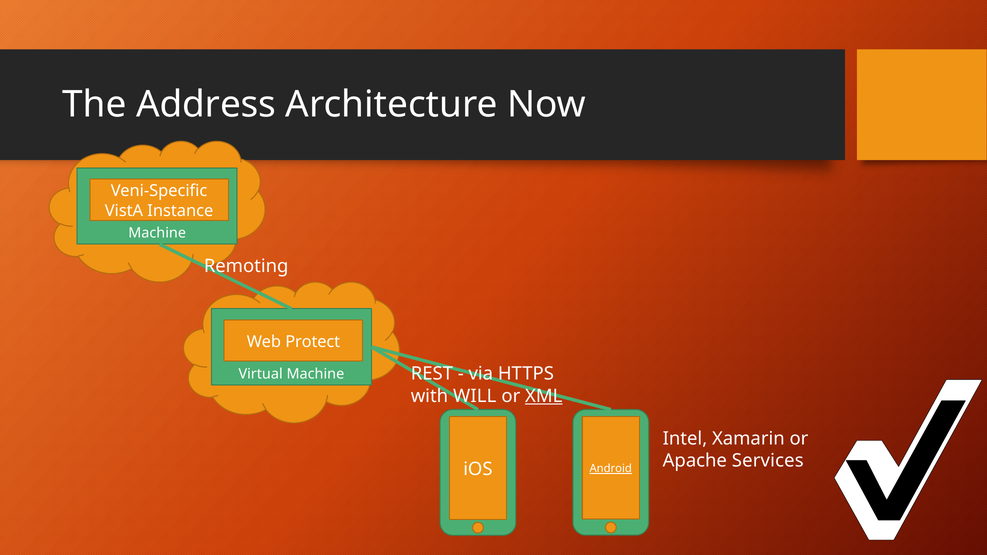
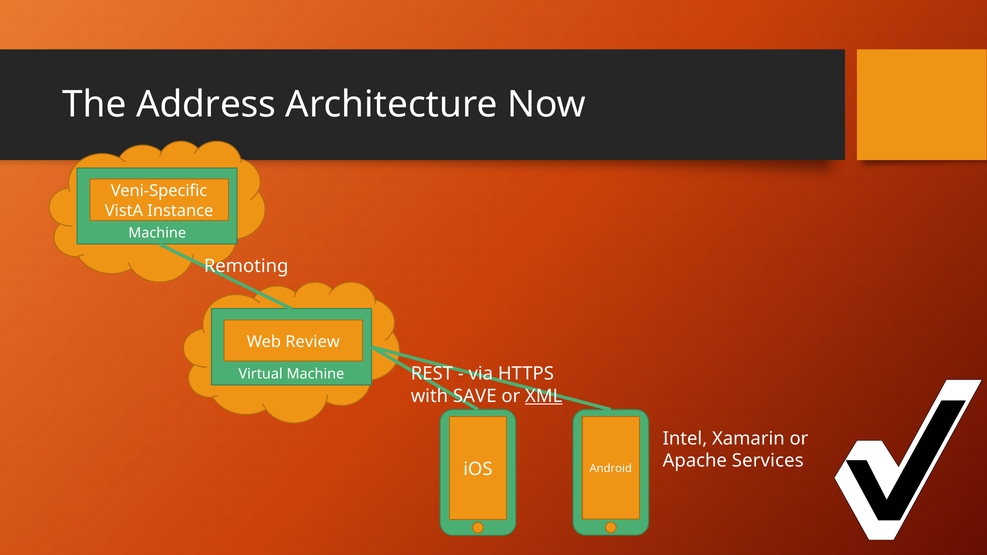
Protect: Protect -> Review
WILL: WILL -> SAVE
Android underline: present -> none
